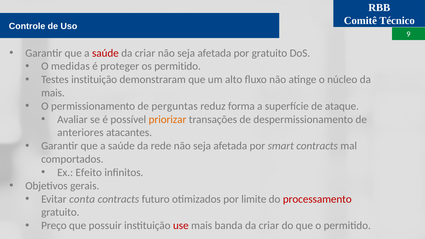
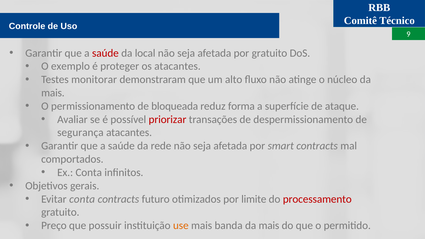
criar at (145, 53): criar -> local
medidas: medidas -> exemplo
os permitido: permitido -> atacantes
Testes instituição: instituição -> monitorar
perguntas: perguntas -> bloqueada
priorizar colour: orange -> red
anteriores: anteriores -> segurança
Ex Efeito: Efeito -> Conta
use colour: red -> orange
banda da criar: criar -> mais
